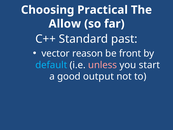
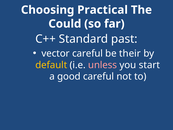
Allow: Allow -> Could
vector reason: reason -> careful
front: front -> their
default colour: light blue -> yellow
good output: output -> careful
